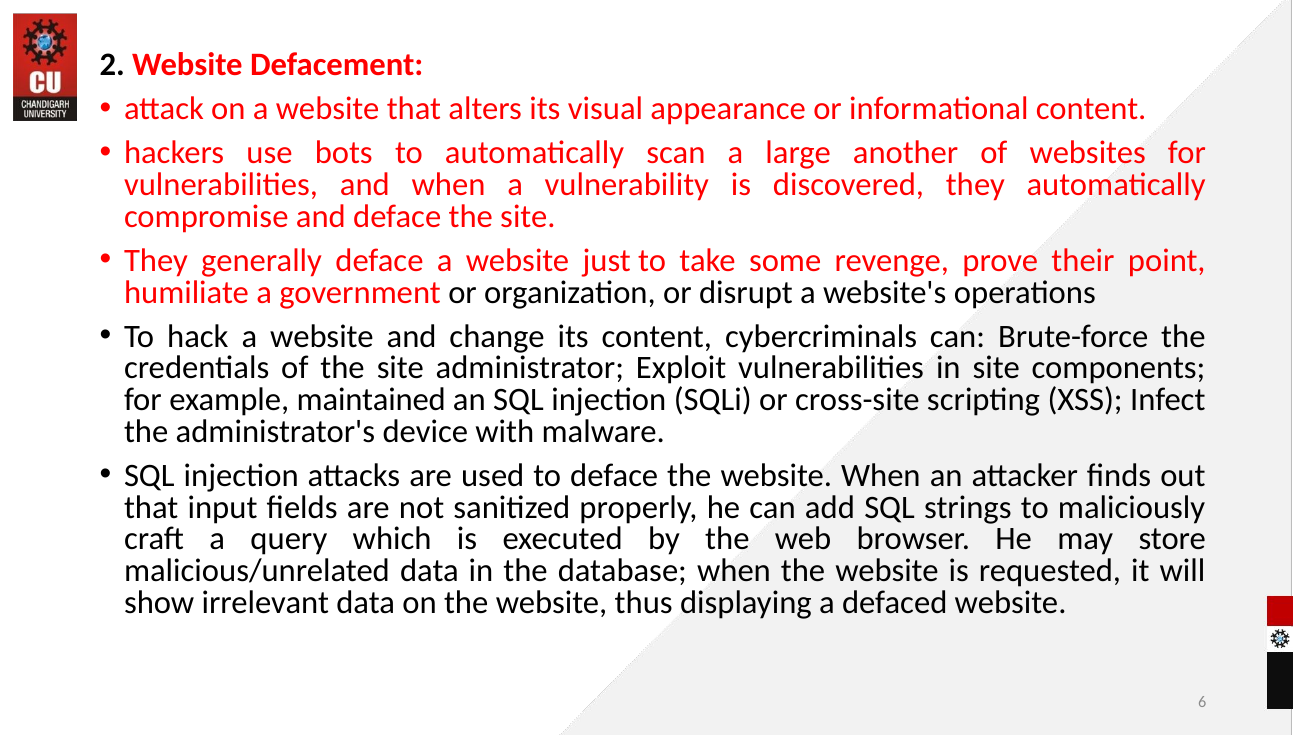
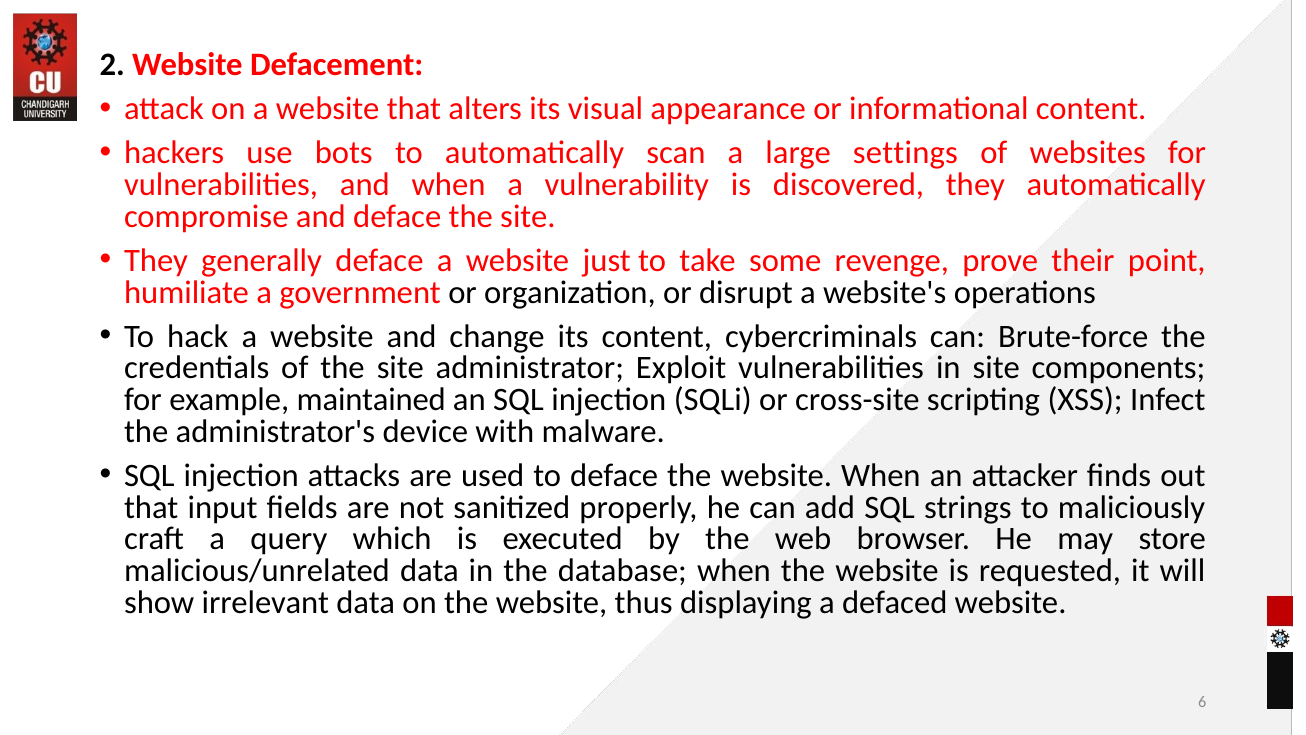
another: another -> settings
